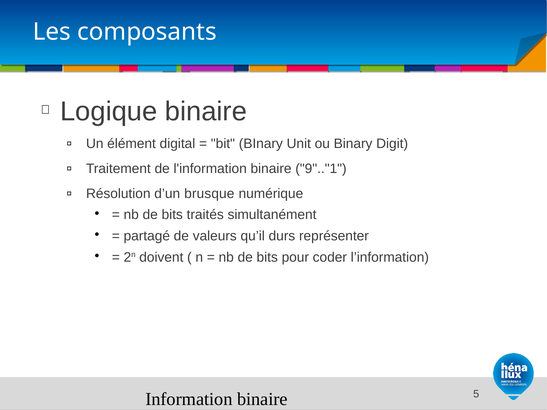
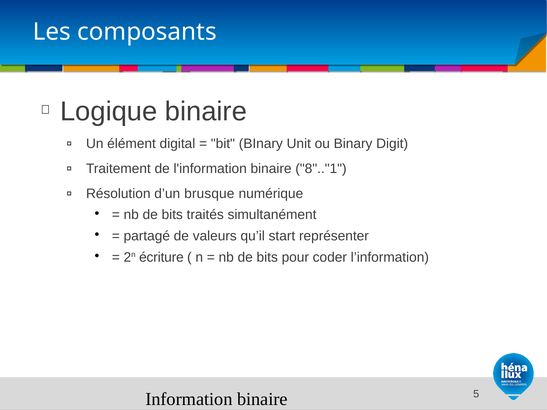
9".."1: 9".."1 -> 8".."1
durs: durs -> start
doivent: doivent -> écriture
